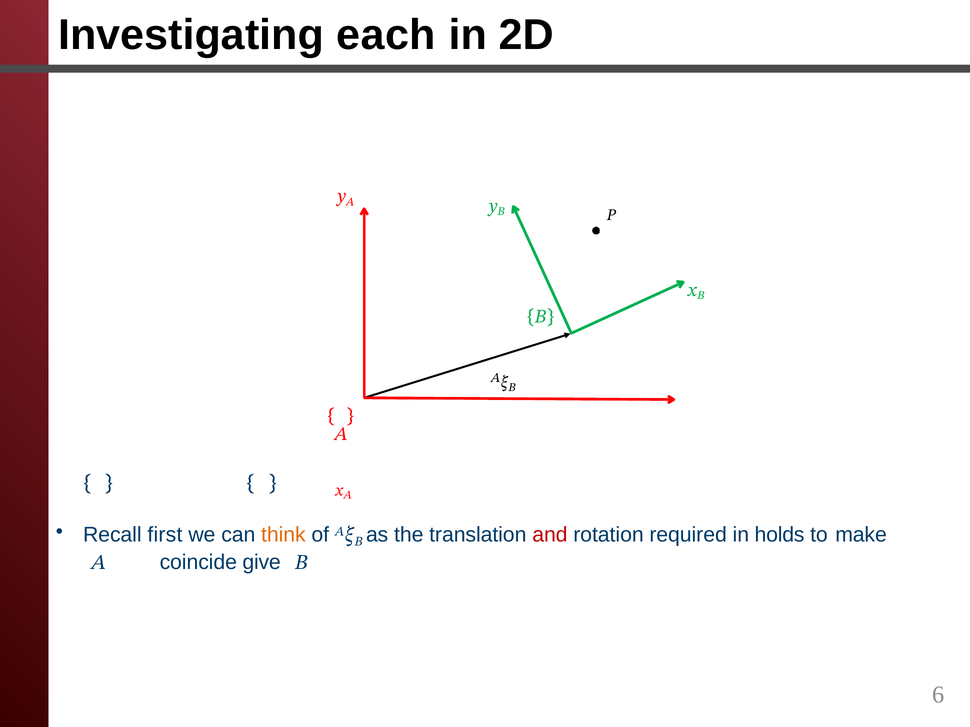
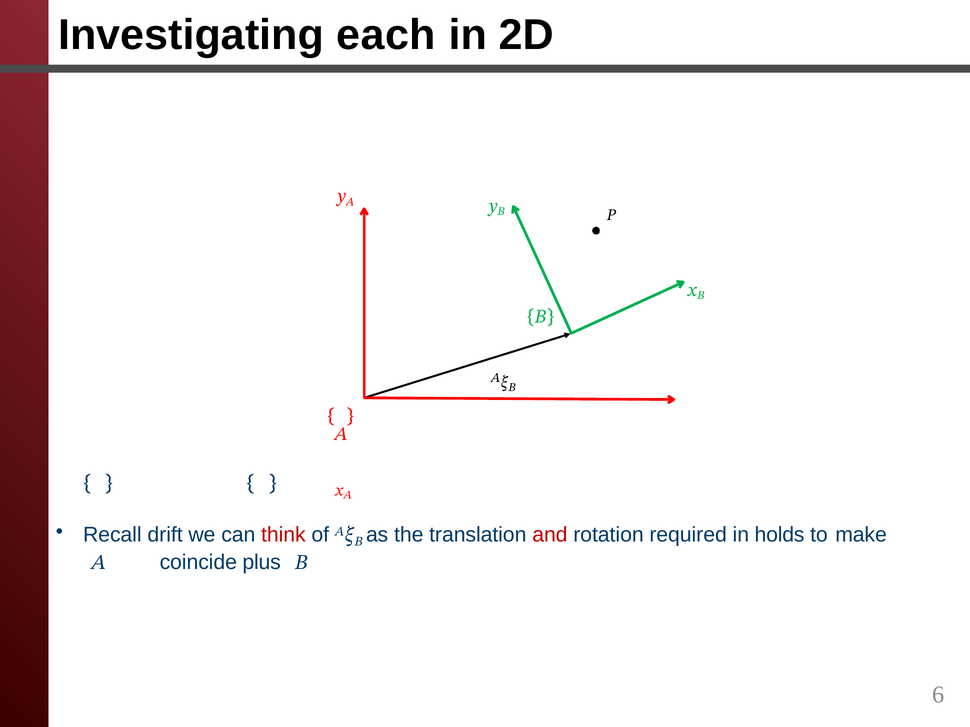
first: first -> drift
think colour: orange -> red
give: give -> plus
